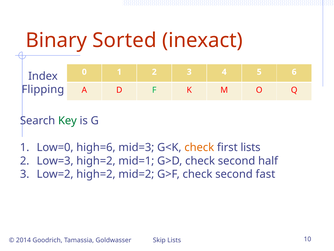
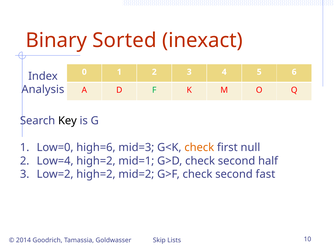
Flipping: Flipping -> Analysis
Key colour: green -> black
first lists: lists -> null
Low=3: Low=3 -> Low=4
